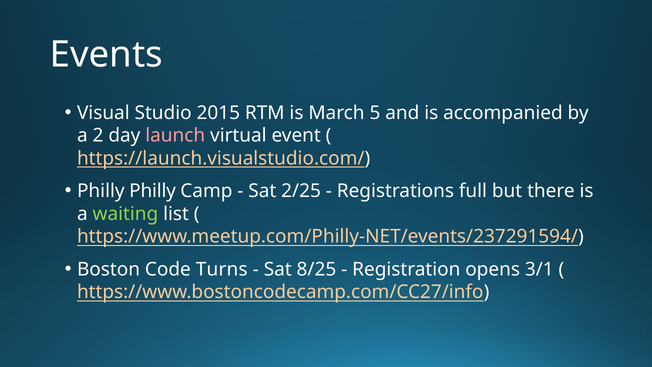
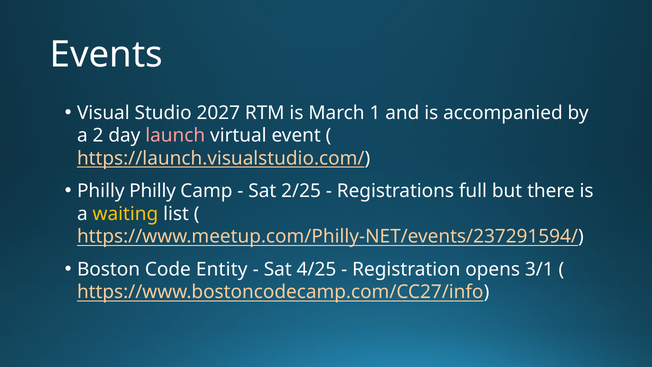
2015: 2015 -> 2027
5: 5 -> 1
waiting colour: light green -> yellow
Turns: Turns -> Entity
8/25: 8/25 -> 4/25
